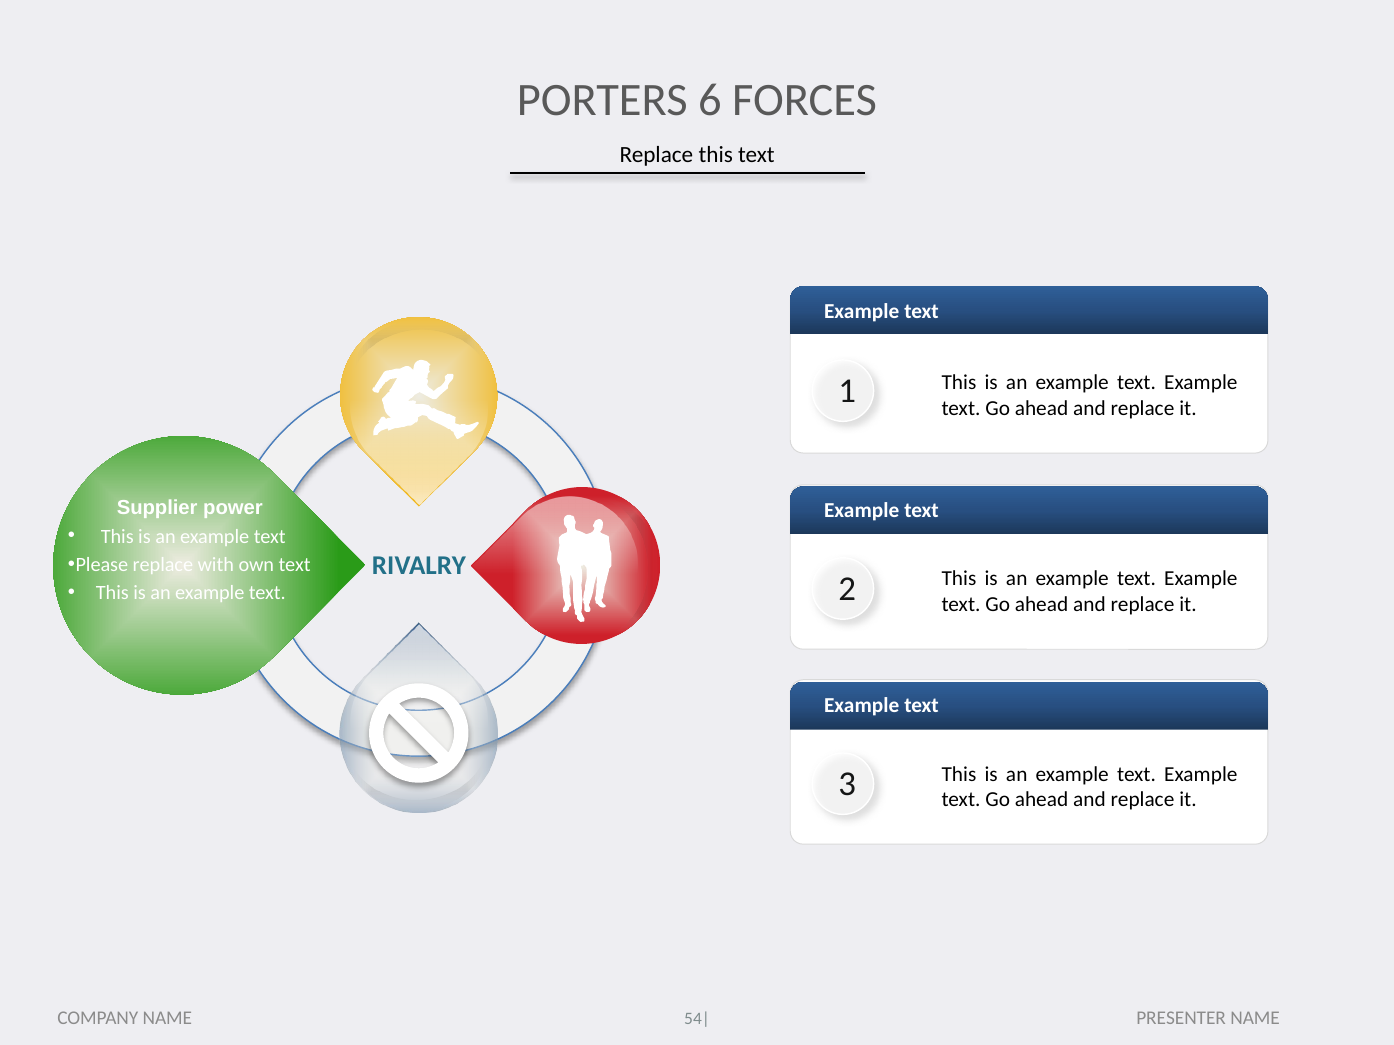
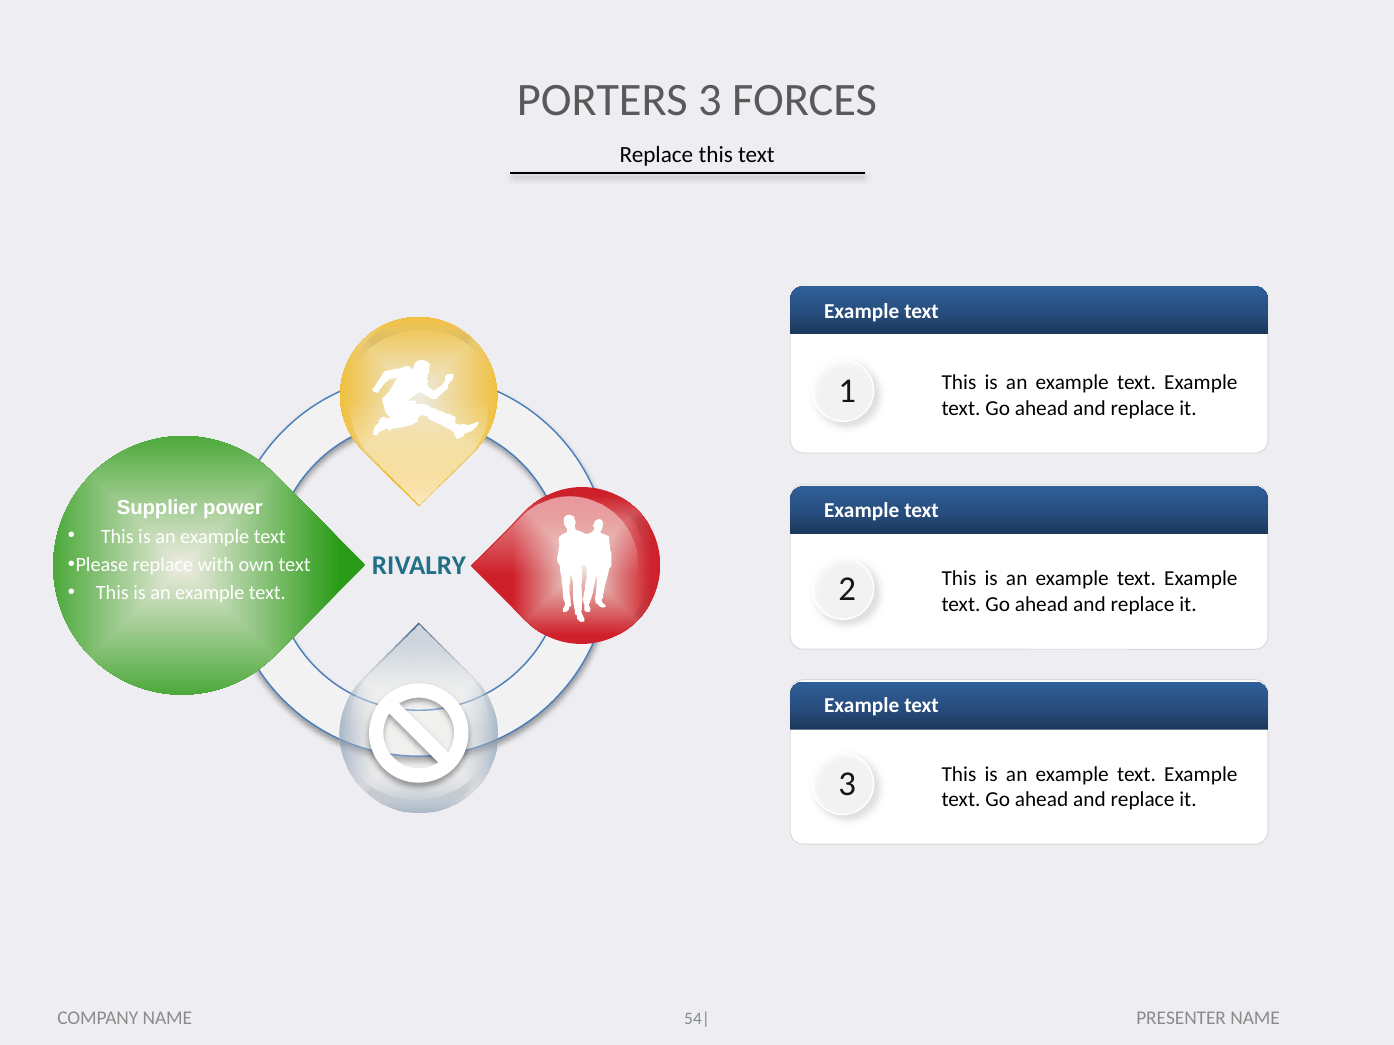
PORTERS 6: 6 -> 3
